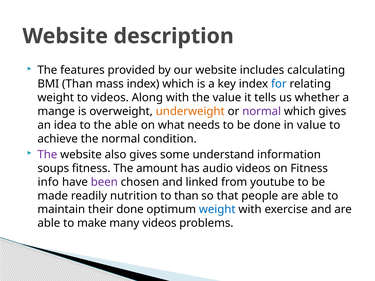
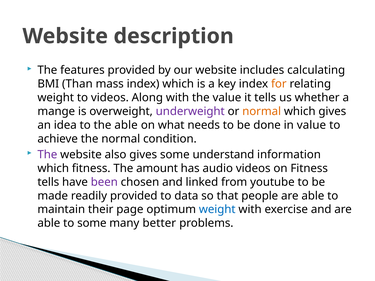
for colour: blue -> orange
underweight colour: orange -> purple
normal at (262, 111) colour: purple -> orange
soups at (53, 168): soups -> which
info at (48, 182): info -> tells
readily nutrition: nutrition -> provided
to than: than -> data
their done: done -> page
to make: make -> some
many videos: videos -> better
